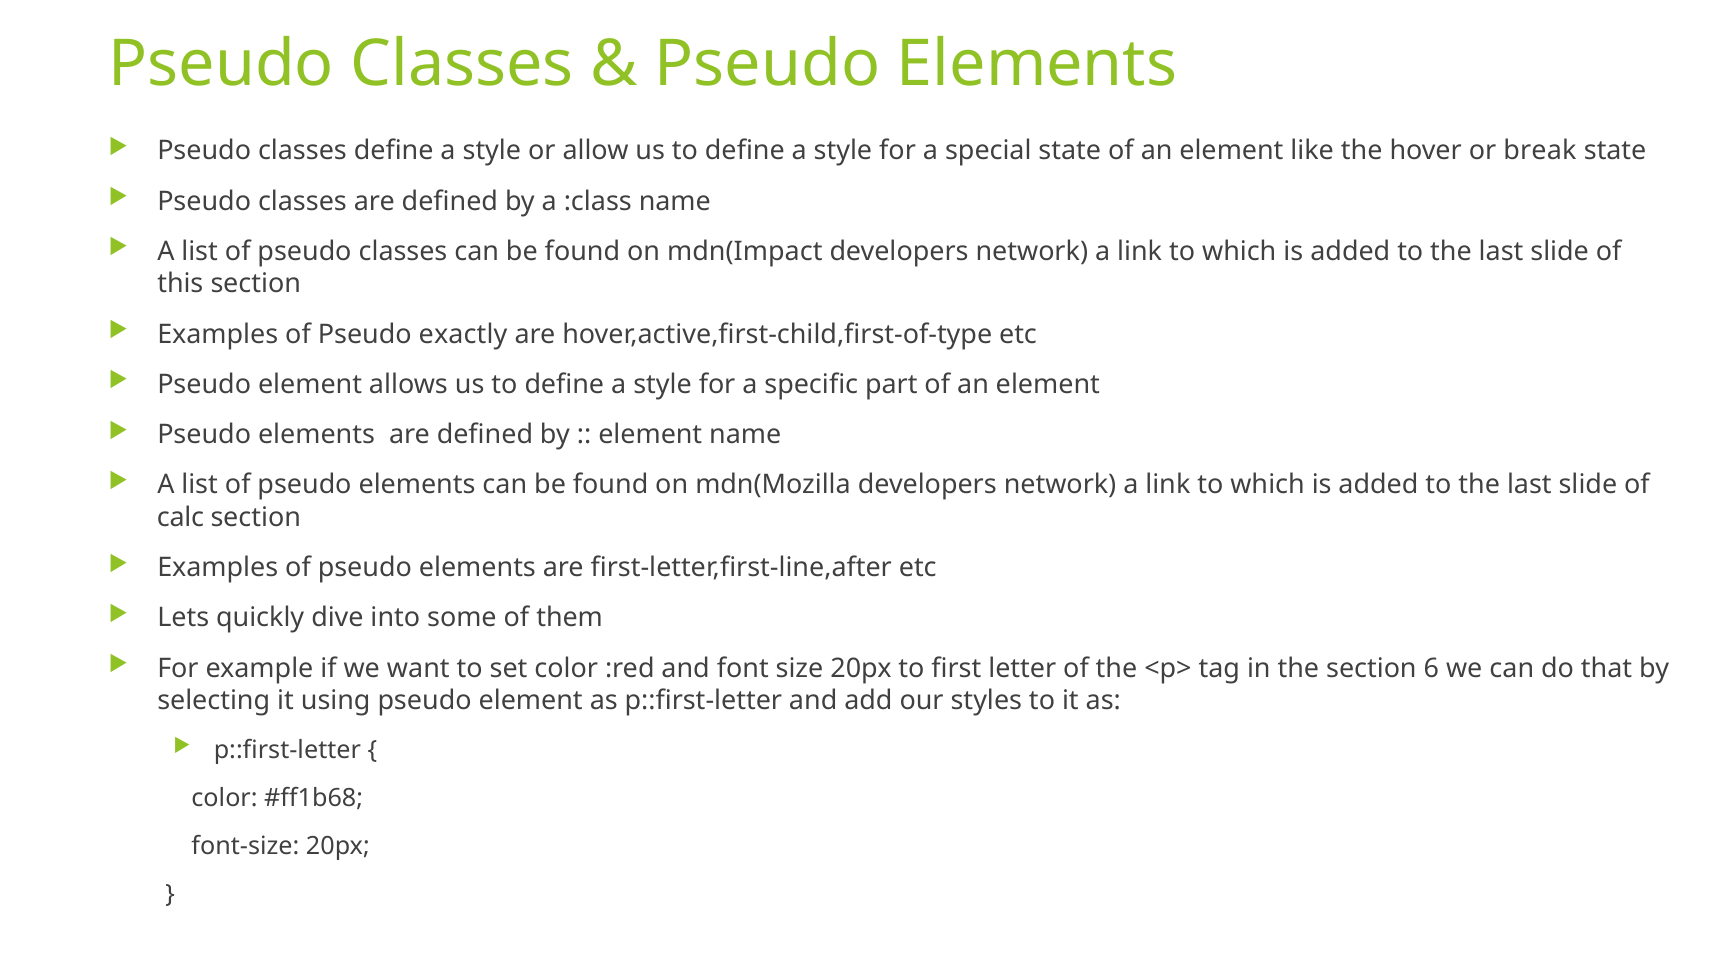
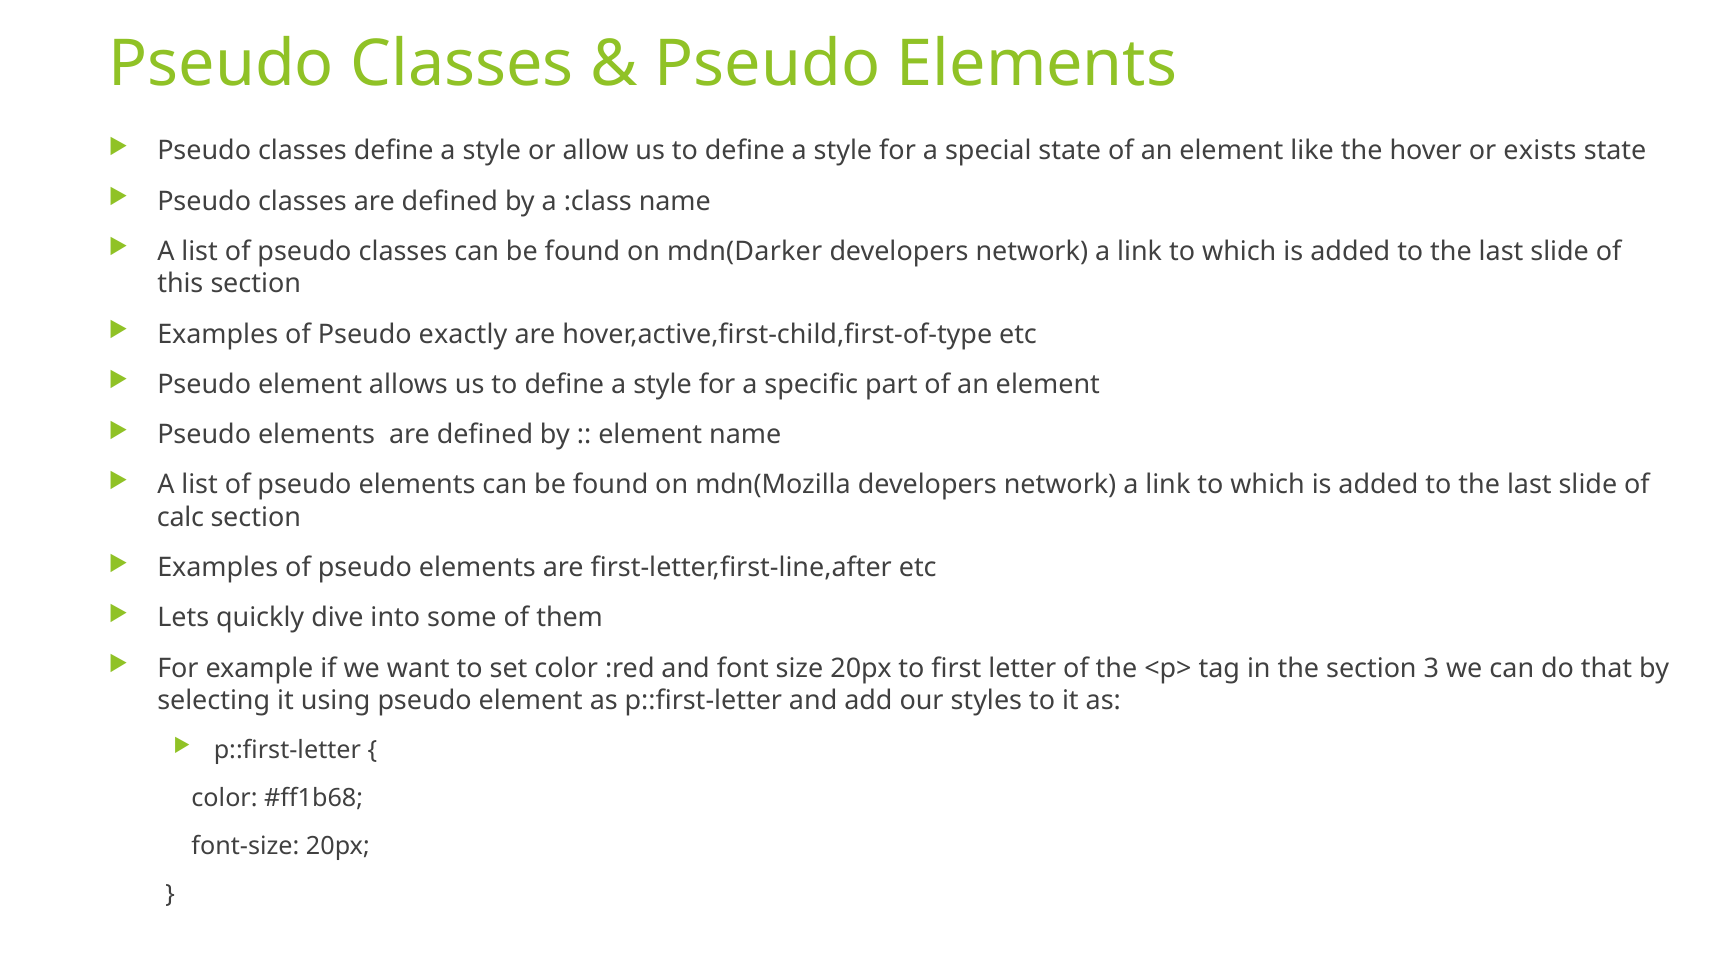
break: break -> exists
mdn(Impact: mdn(Impact -> mdn(Darker
6: 6 -> 3
